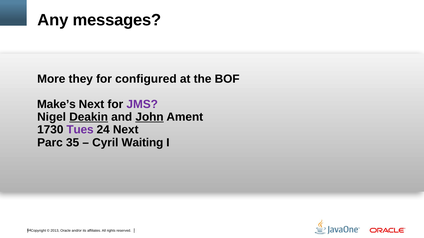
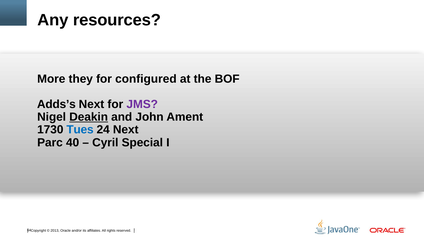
messages: messages -> resources
Make’s: Make’s -> Adds’s
John underline: present -> none
Tues colour: purple -> blue
35: 35 -> 40
Waiting: Waiting -> Special
